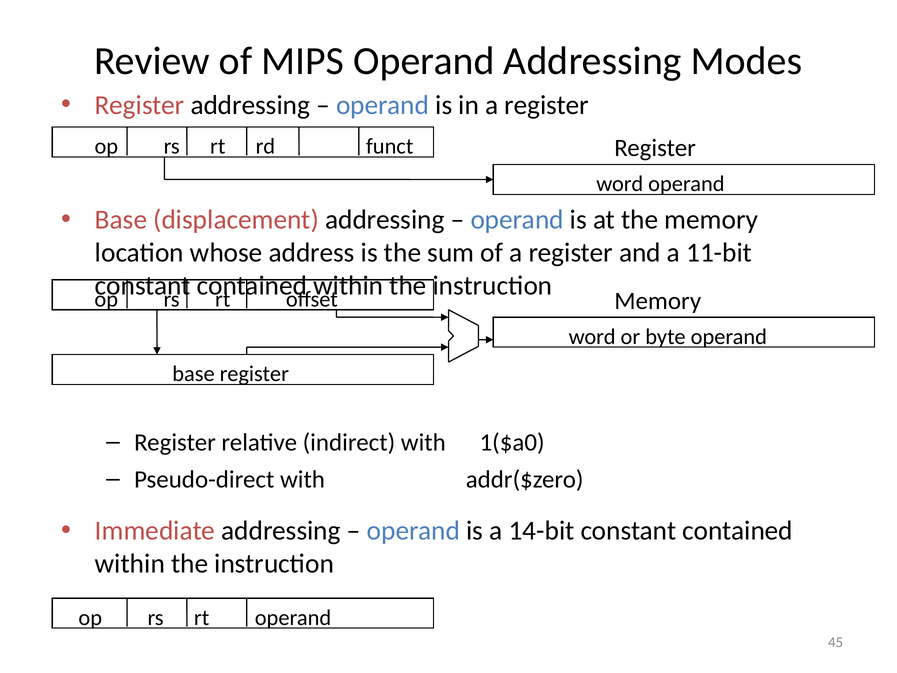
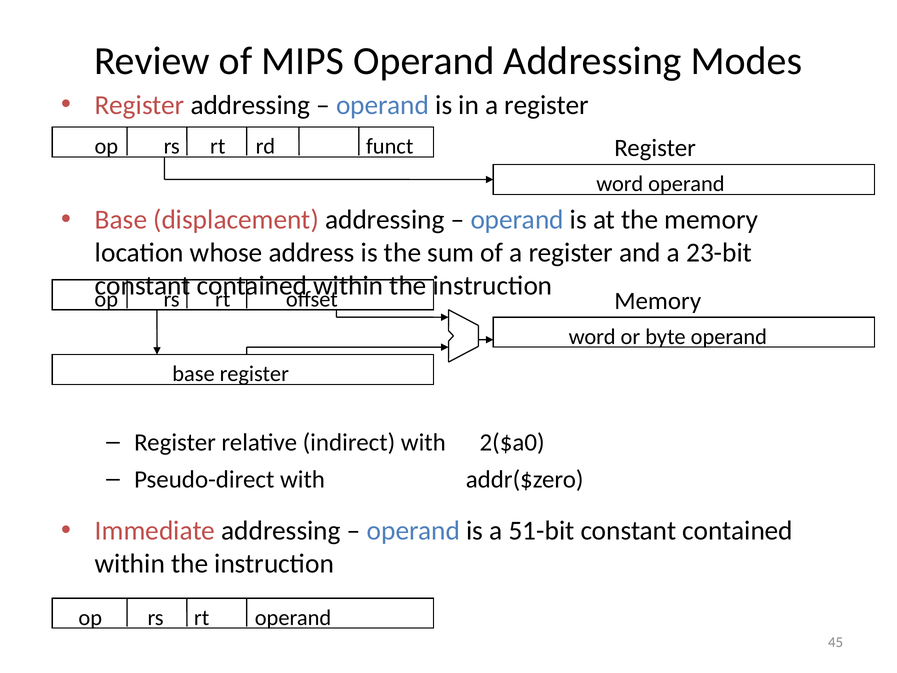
11-bit: 11-bit -> 23-bit
1($a0: 1($a0 -> 2($a0
14-bit: 14-bit -> 51-bit
